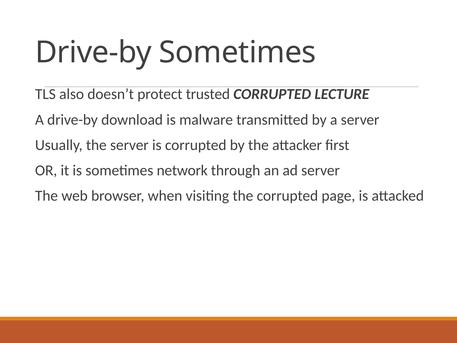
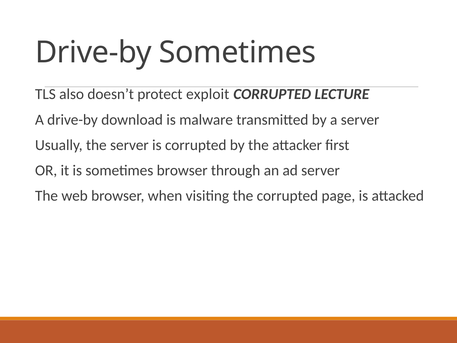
trusted: trusted -> exploit
sometimes network: network -> browser
